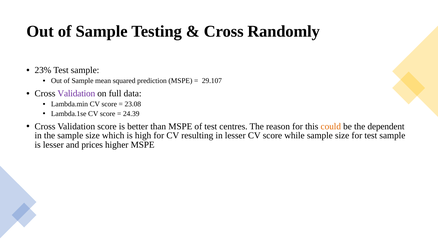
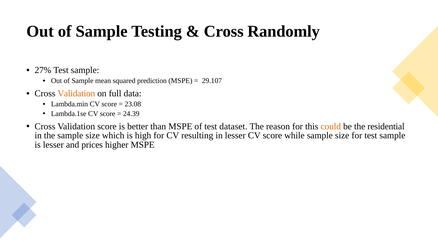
23%: 23% -> 27%
Validation at (76, 93) colour: purple -> orange
centres: centres -> dataset
dependent: dependent -> residential
